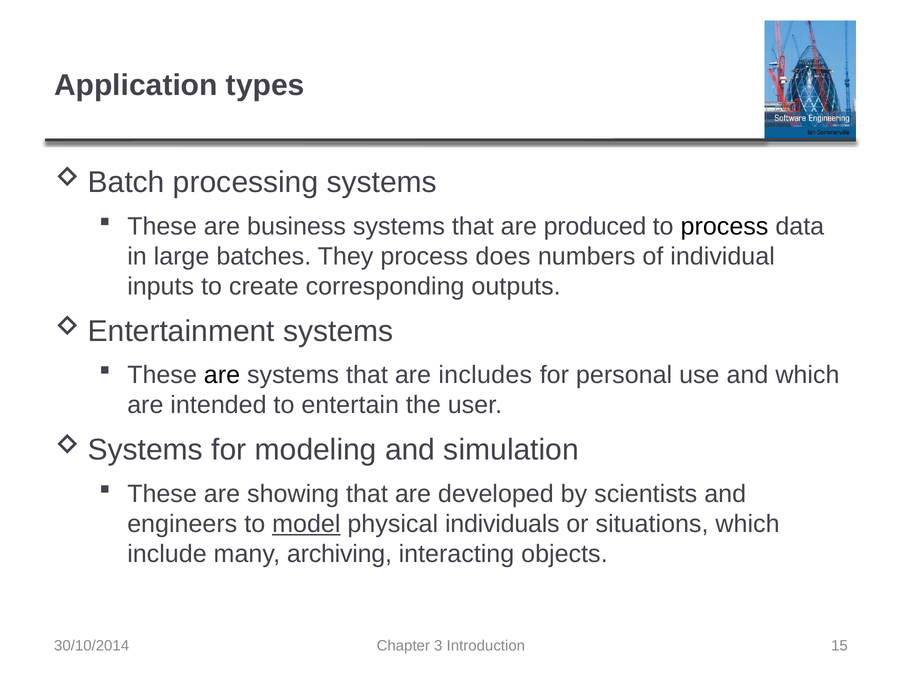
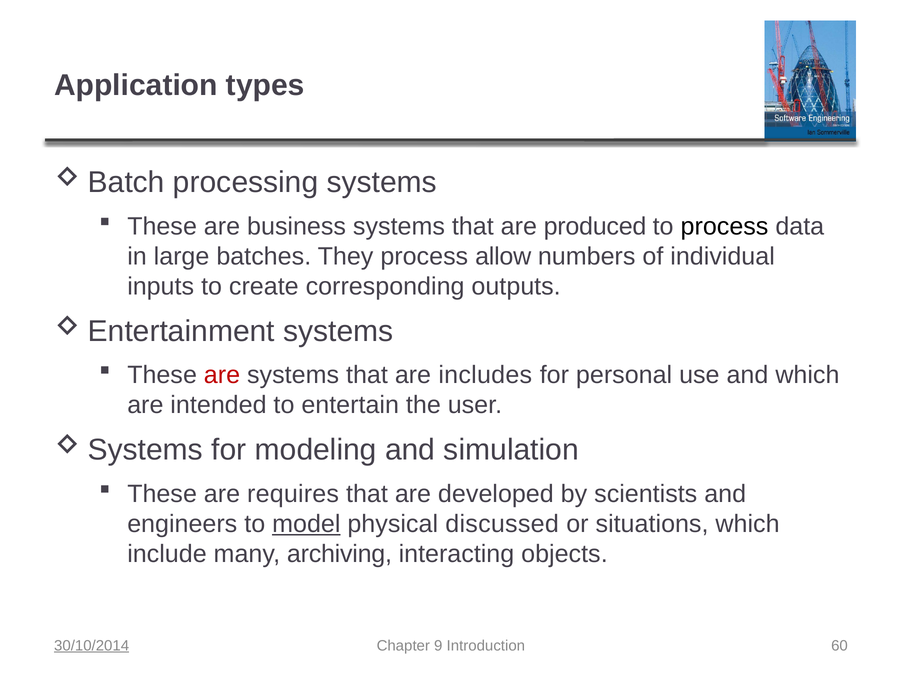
does: does -> allow
are at (222, 375) colour: black -> red
showing: showing -> requires
individuals: individuals -> discussed
30/10/2014 underline: none -> present
3: 3 -> 9
15: 15 -> 60
